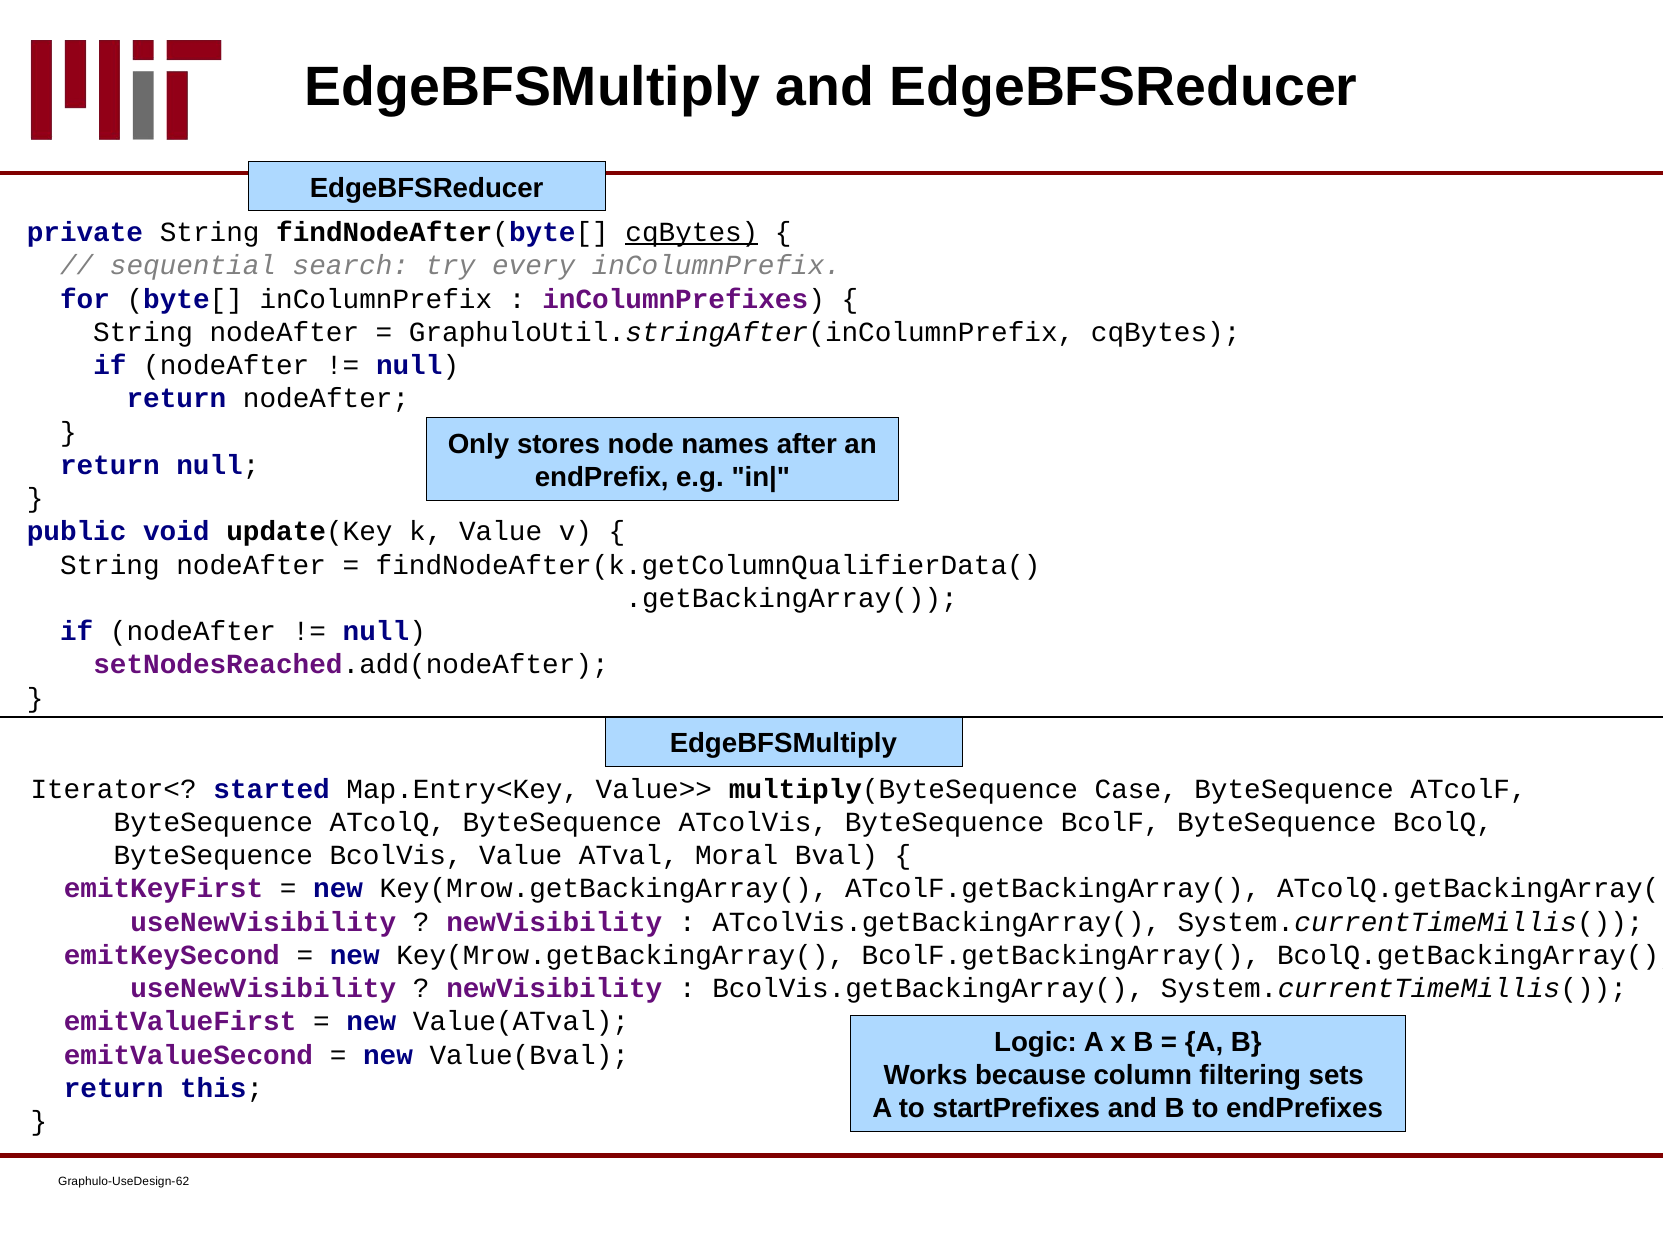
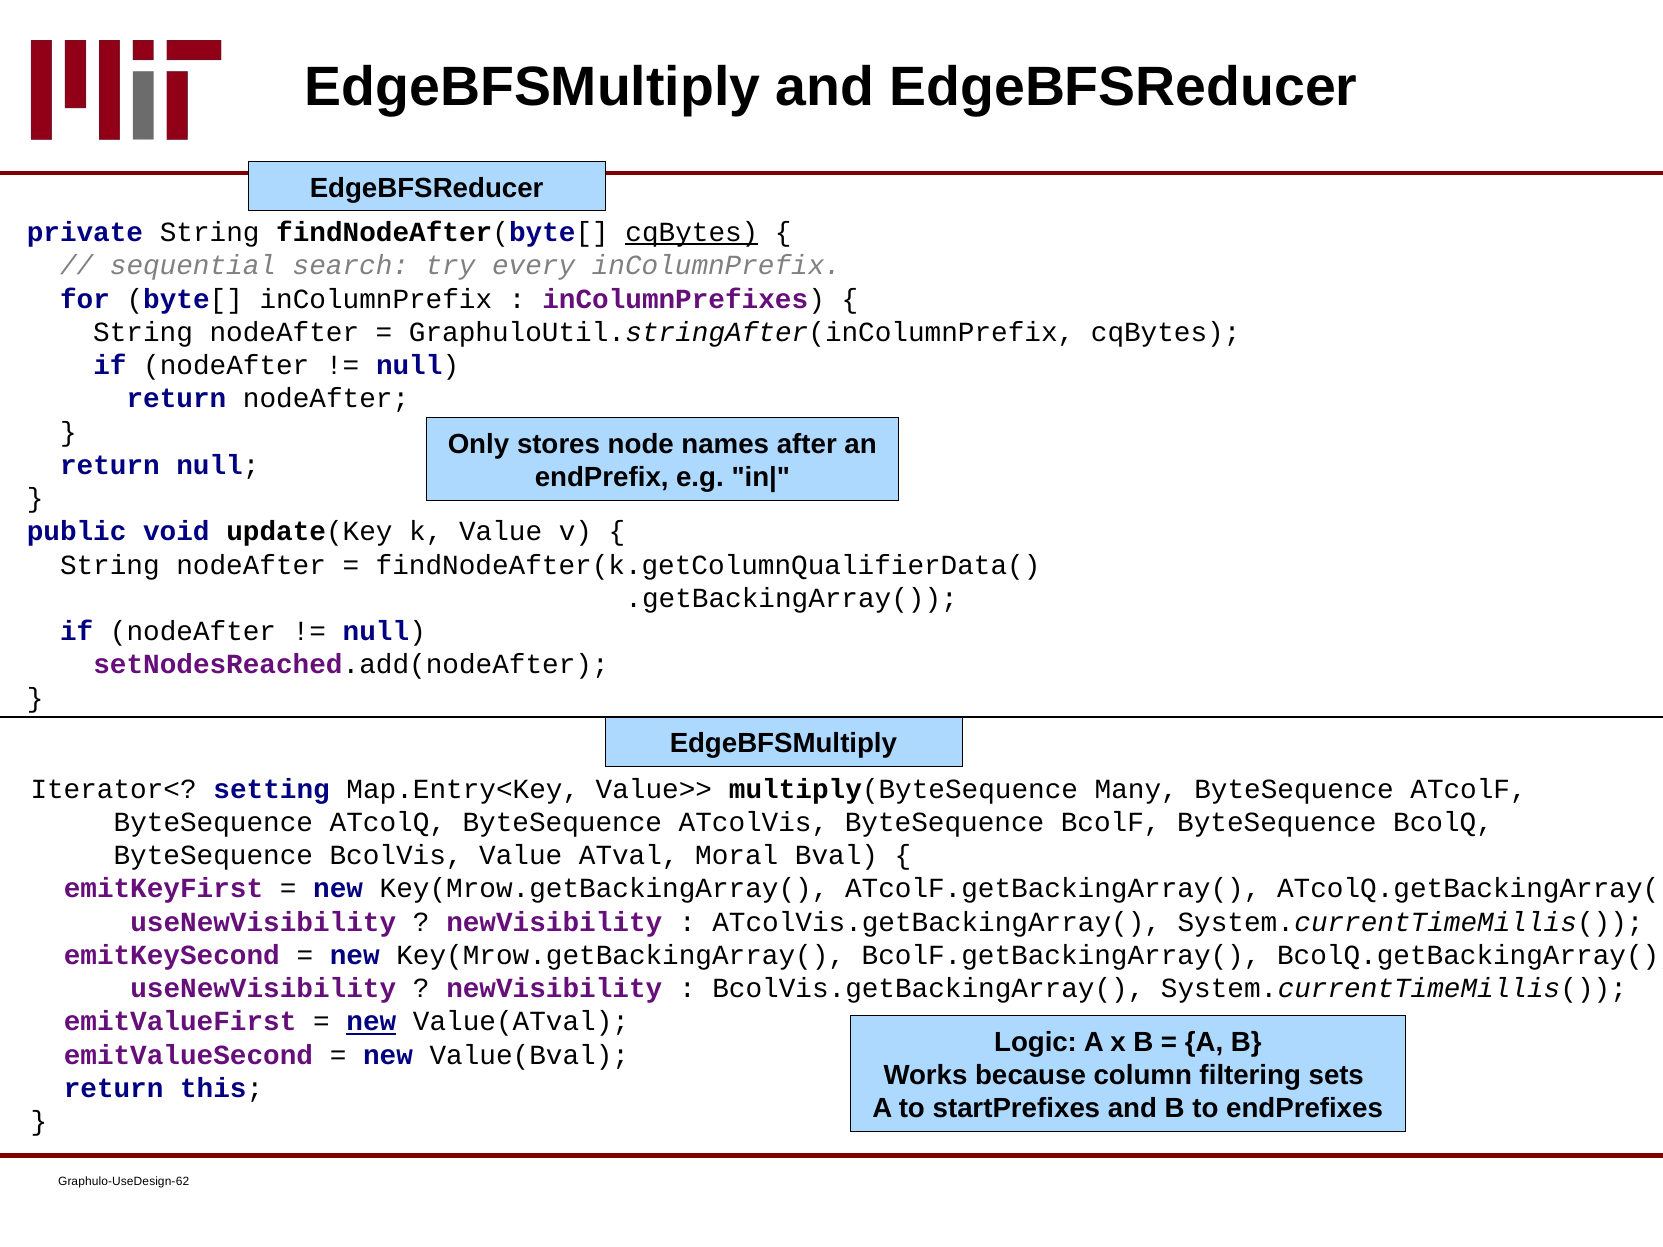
started: started -> setting
Case: Case -> Many
new at (371, 1022) underline: none -> present
